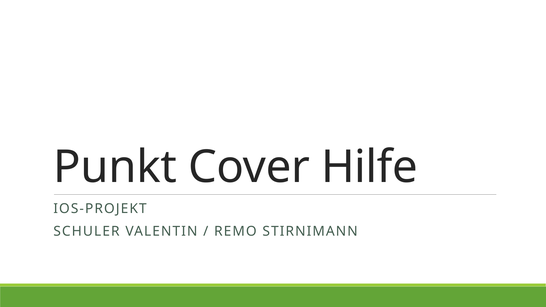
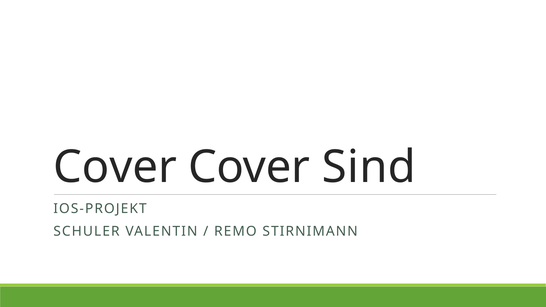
Punkt at (115, 167): Punkt -> Cover
Hilfe: Hilfe -> Sind
